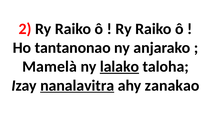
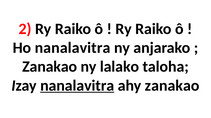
Ho tantanonao: tantanonao -> nanalavitra
Mamelà at (50, 67): Mamelà -> Zanakao
lalako underline: present -> none
